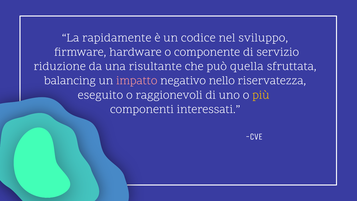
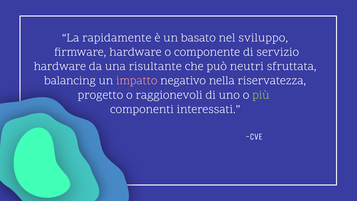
codice: codice -> basato
riduzione at (60, 66): riduzione -> hardware
quella: quella -> neutri
nello: nello -> nella
eseguito: eseguito -> progetto
più colour: yellow -> light green
